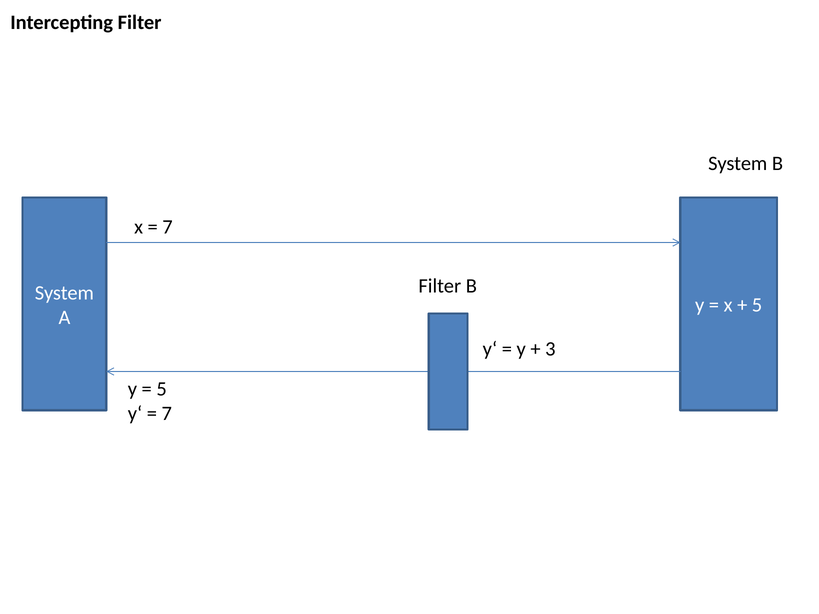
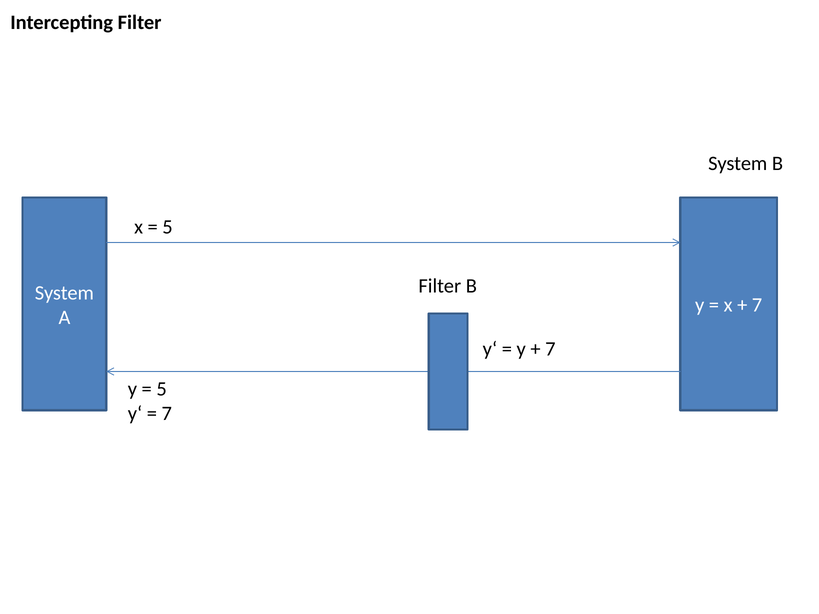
7 at (168, 227): 7 -> 5
5 at (757, 305): 5 -> 7
3 at (550, 349): 3 -> 7
